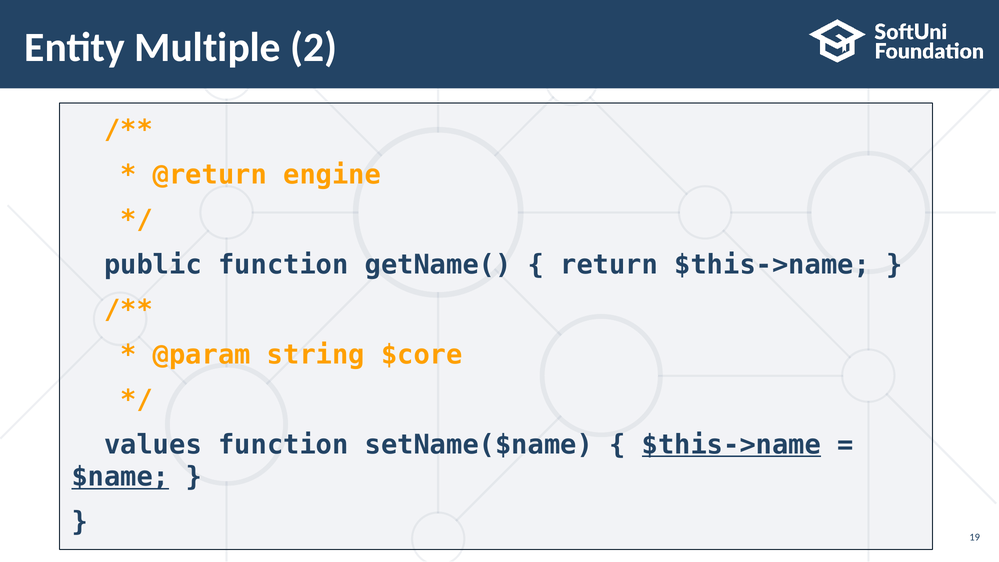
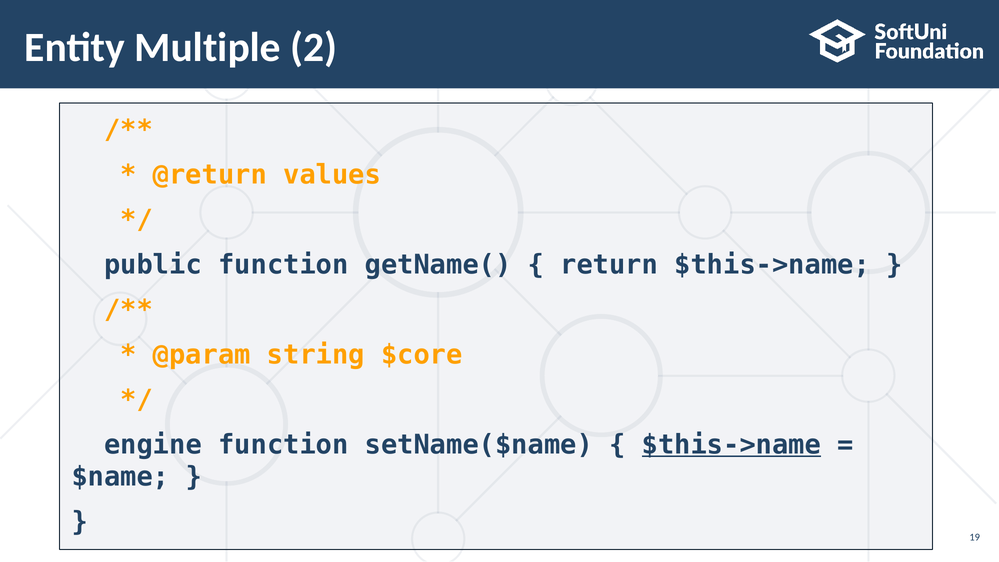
engine: engine -> values
values: values -> engine
$name underline: present -> none
